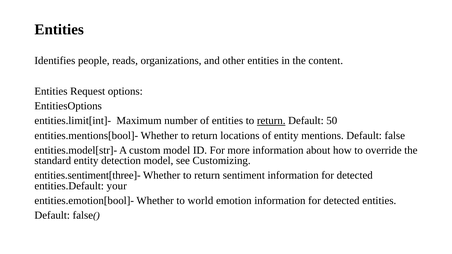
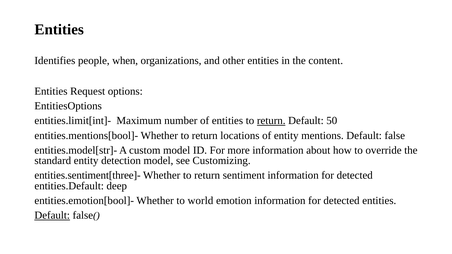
reads: reads -> when
your: your -> deep
Default at (52, 216) underline: none -> present
